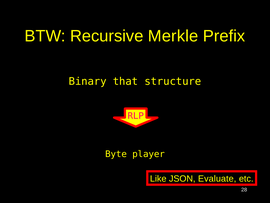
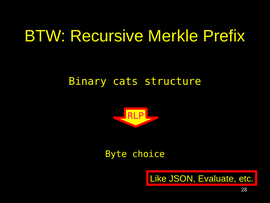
that: that -> cats
player: player -> choice
